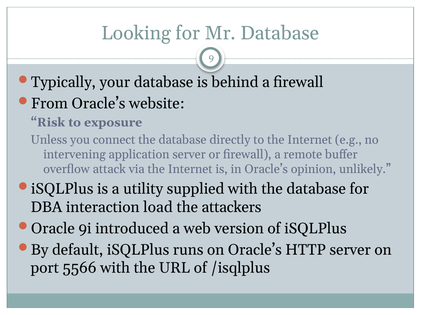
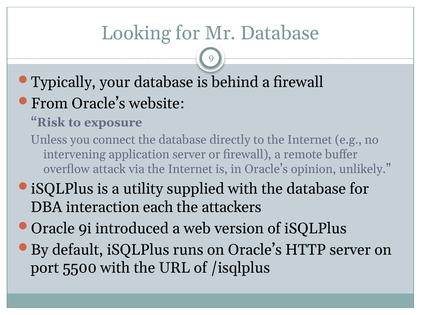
load: load -> each
5566: 5566 -> 5500
